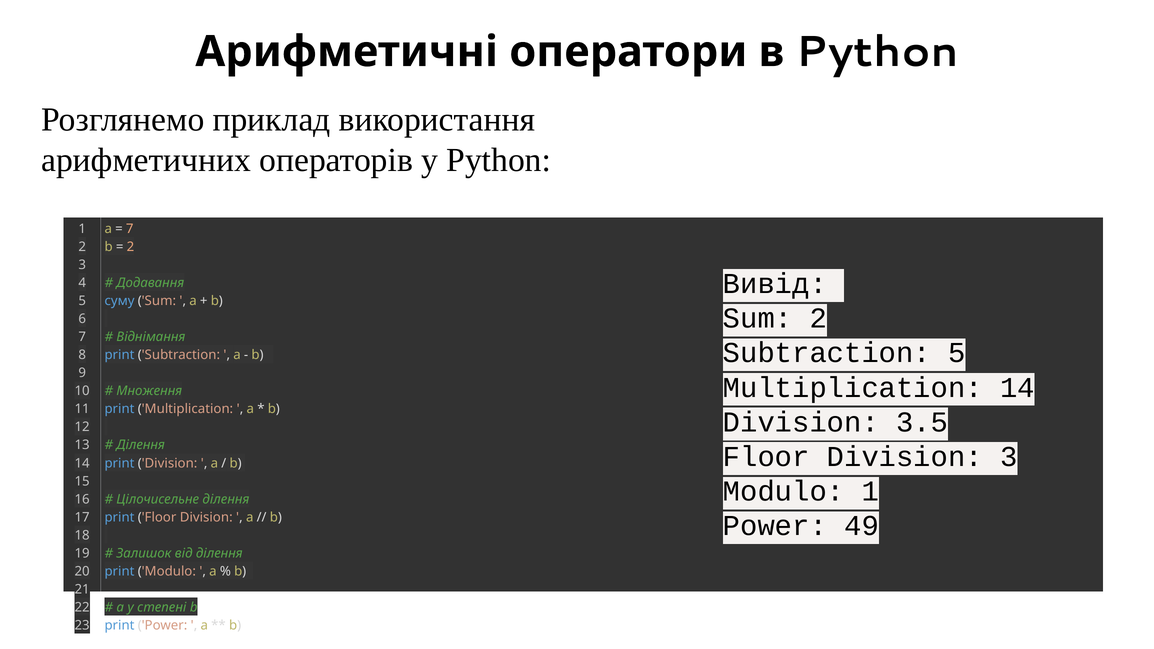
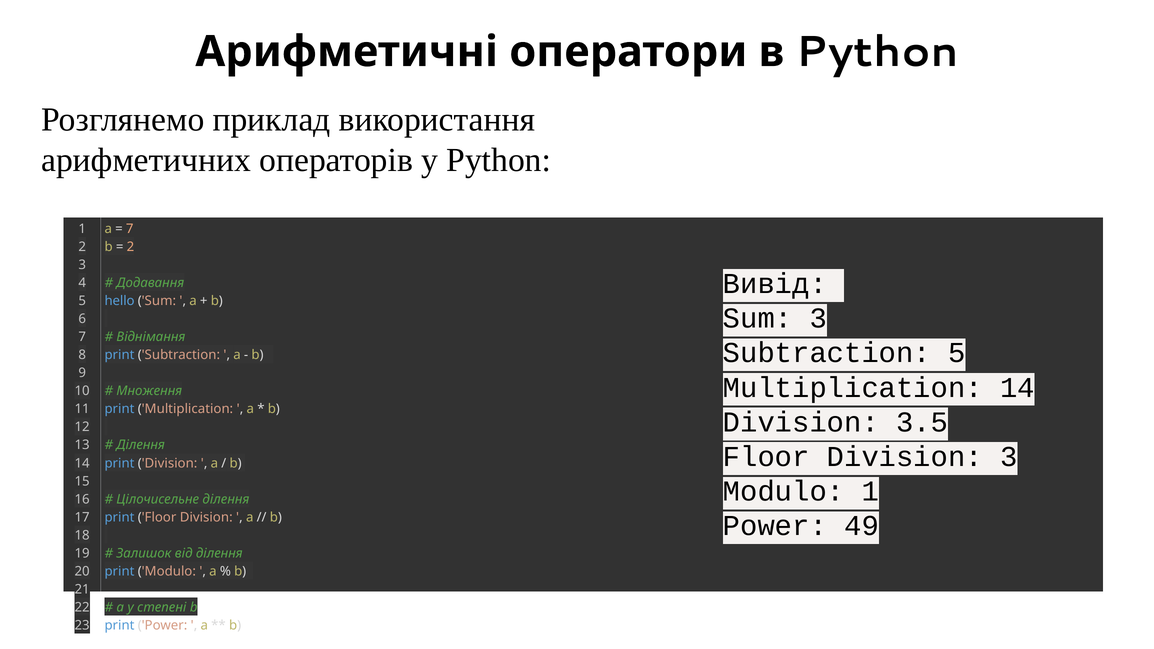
суму: суму -> hello
Sum 2: 2 -> 3
